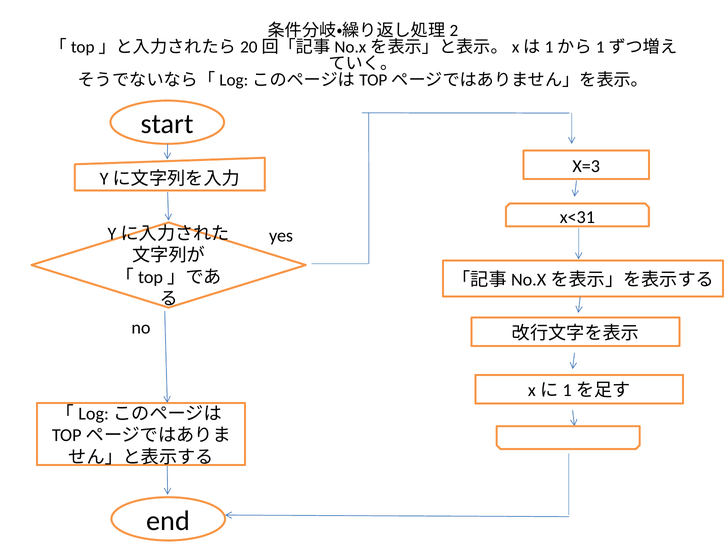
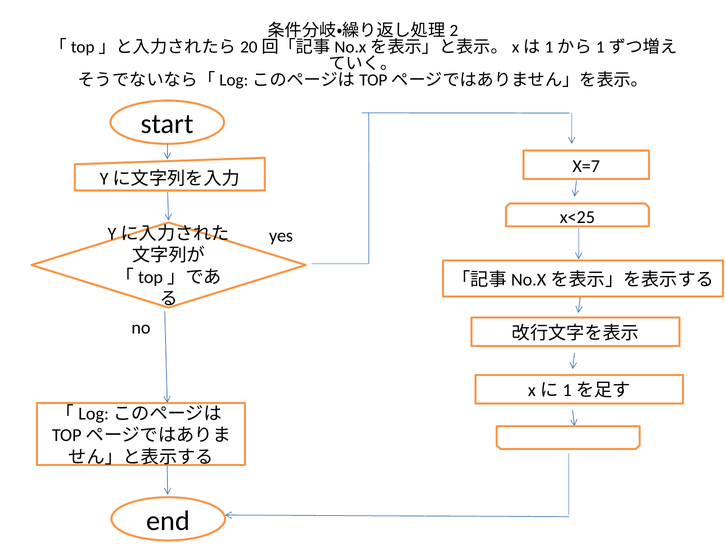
X=3: X=3 -> X=7
x<31: x<31 -> x<25
